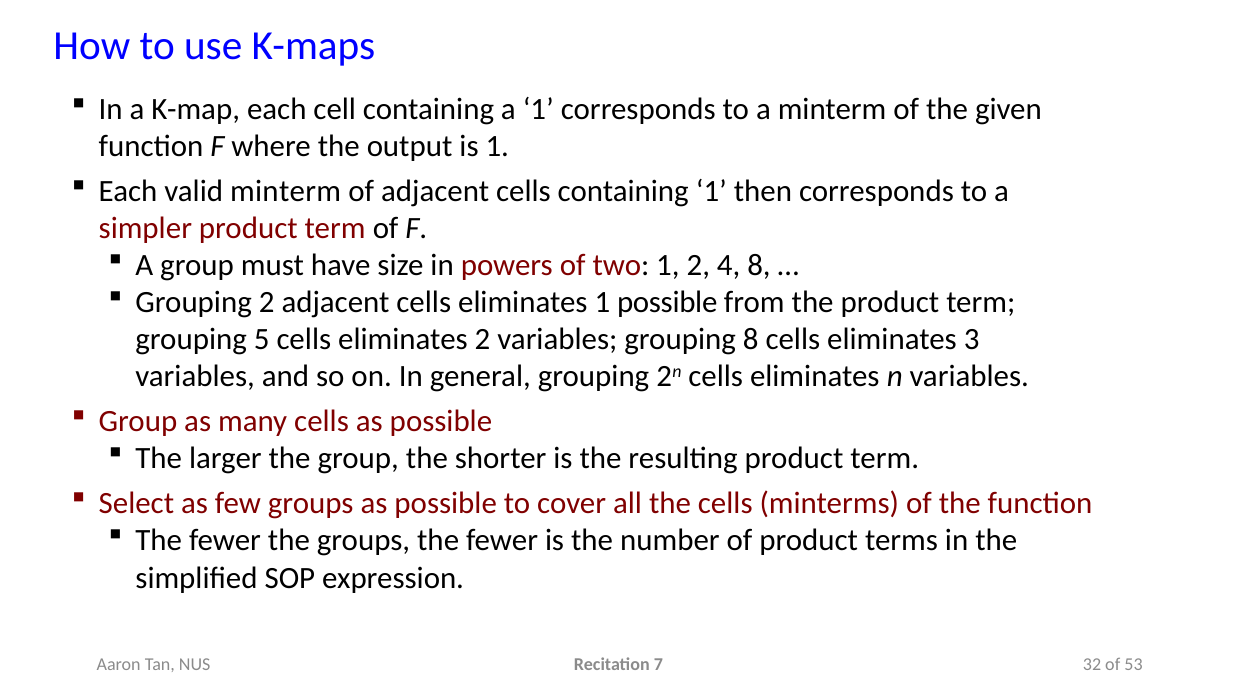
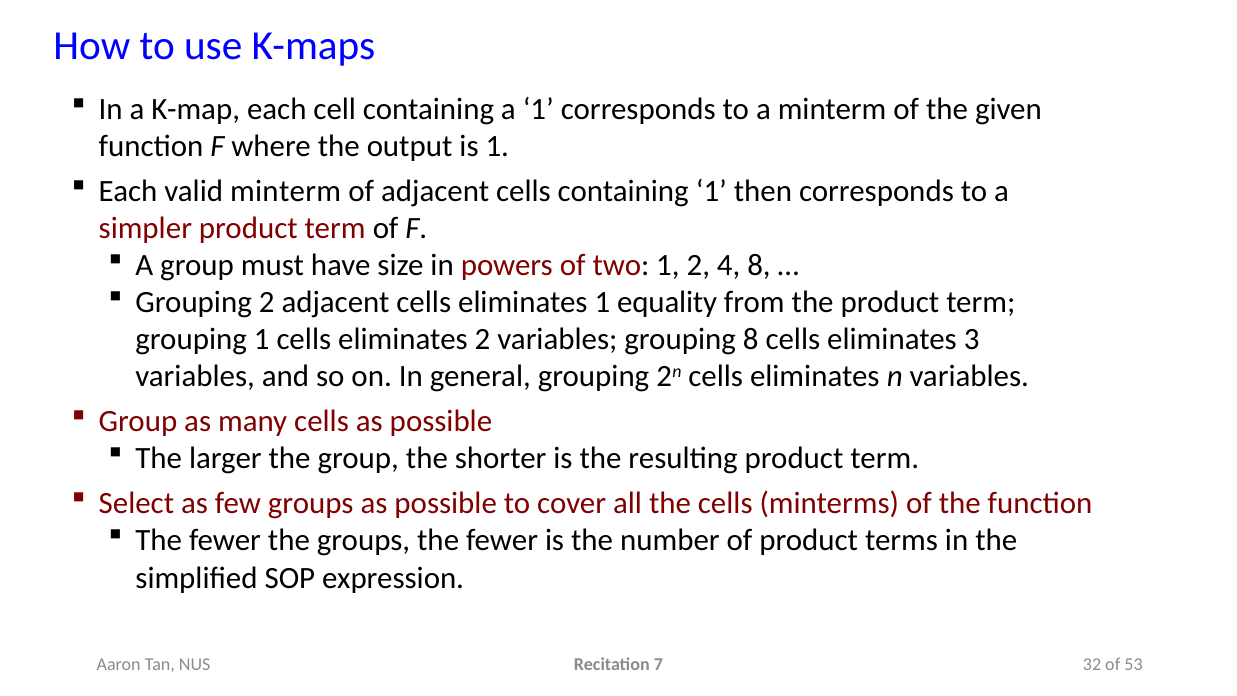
1 possible: possible -> equality
grouping 5: 5 -> 1
